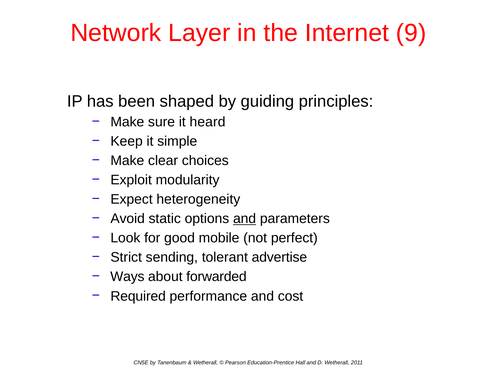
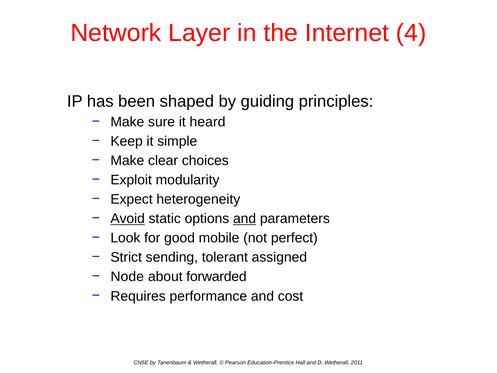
9: 9 -> 4
Avoid underline: none -> present
advertise: advertise -> assigned
Ways: Ways -> Node
Required: Required -> Requires
